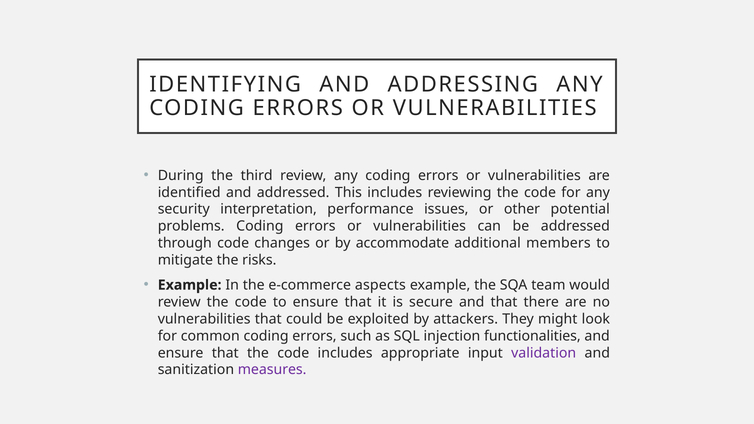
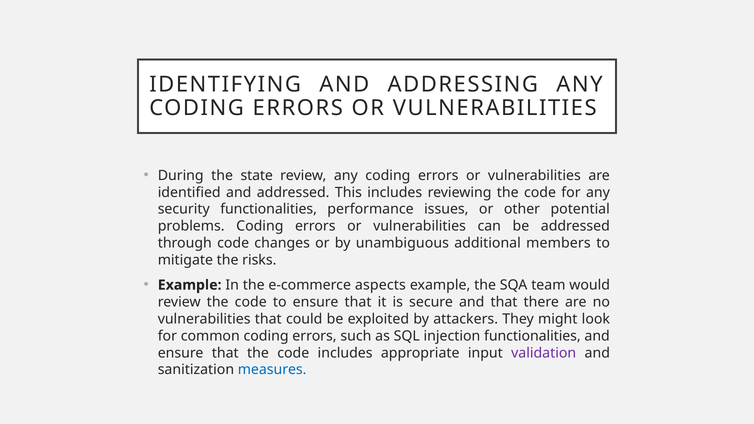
third: third -> state
security interpretation: interpretation -> functionalities
accommodate: accommodate -> unambiguous
measures colour: purple -> blue
